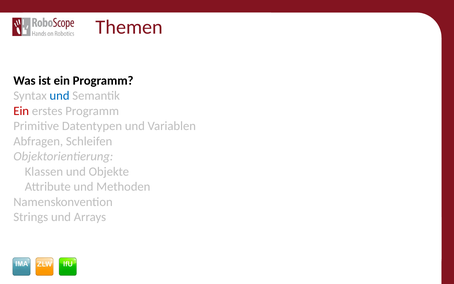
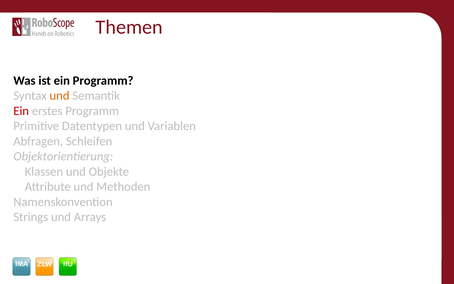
und at (60, 96) colour: blue -> orange
